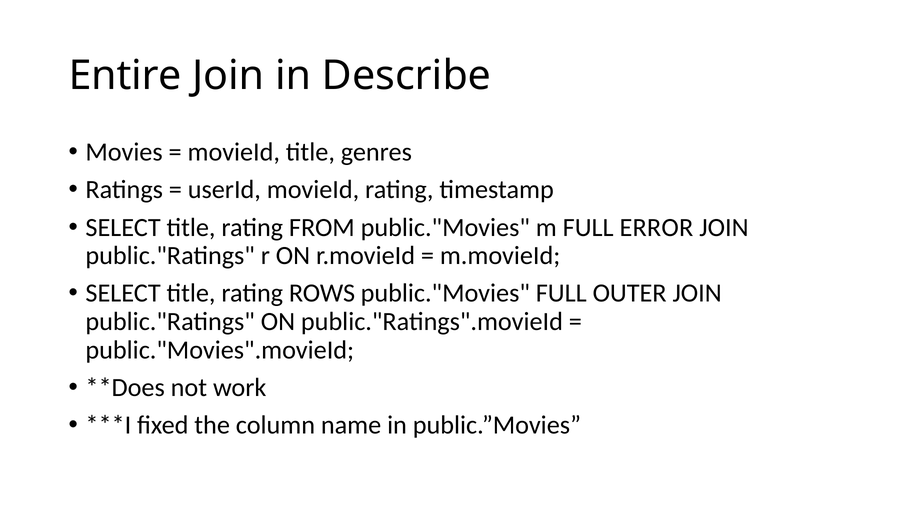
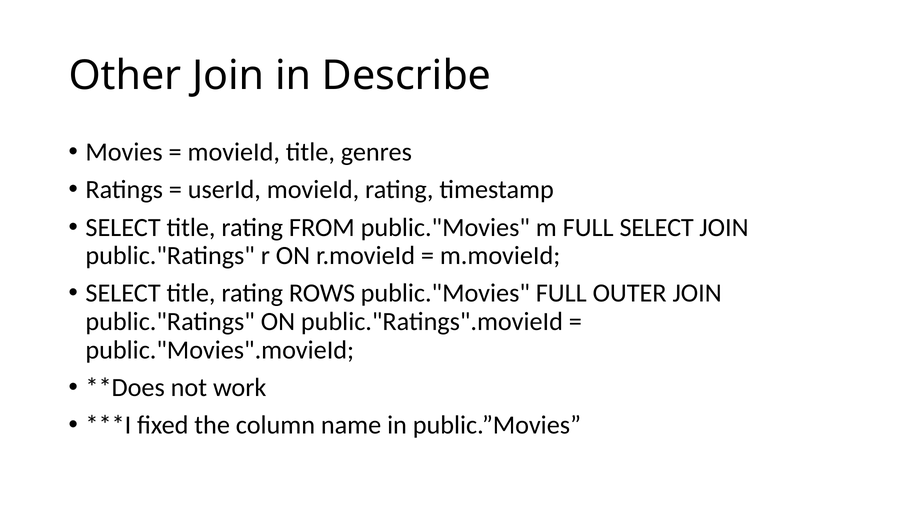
Entire: Entire -> Other
FULL ERROR: ERROR -> SELECT
